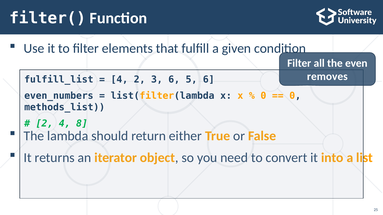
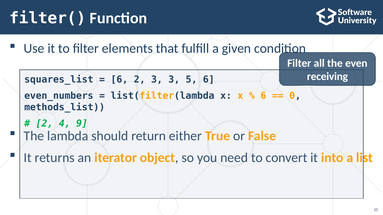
removes: removes -> receiving
fulfill_list: fulfill_list -> squares_list
4 at (119, 80): 4 -> 6
3 6: 6 -> 3
0 at (263, 96): 0 -> 6
8: 8 -> 9
